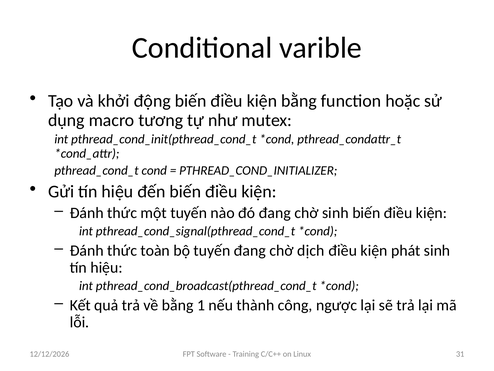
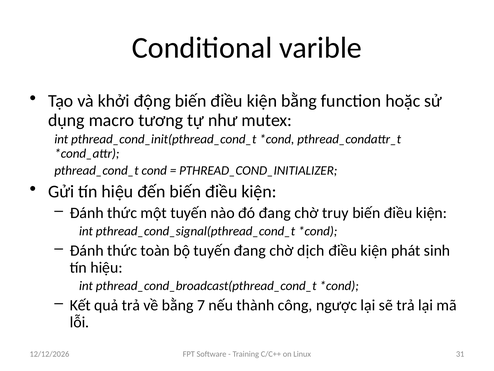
chờ sinh: sinh -> truy
1: 1 -> 7
